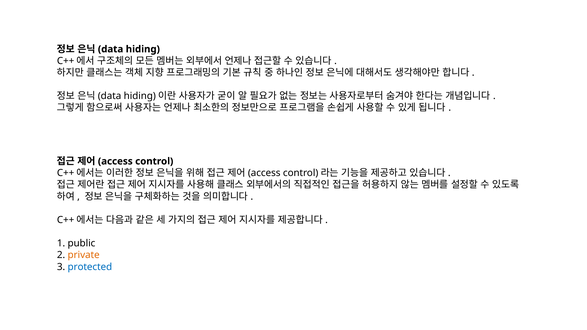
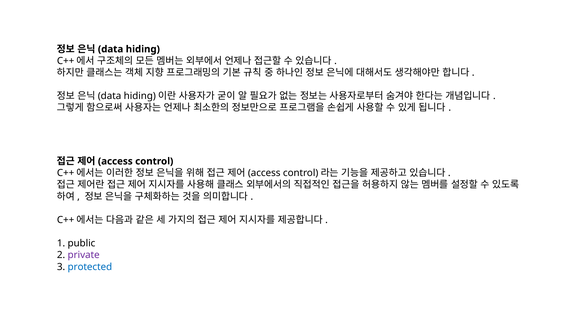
private colour: orange -> purple
